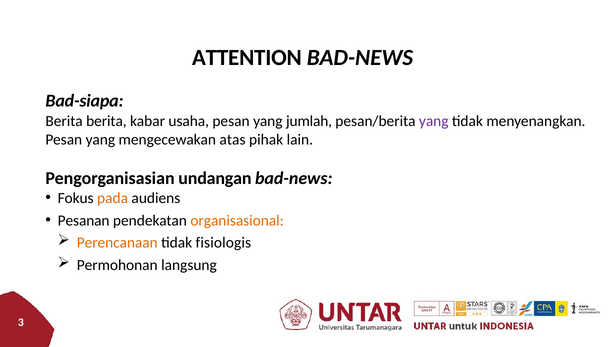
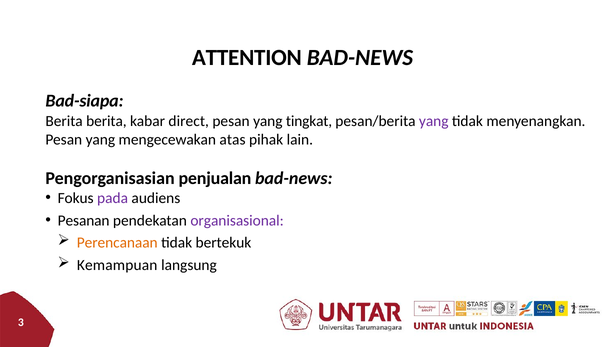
usaha: usaha -> direct
jumlah: jumlah -> tingkat
undangan: undangan -> penjualan
pada colour: orange -> purple
organisasional colour: orange -> purple
fisiologis: fisiologis -> bertekuk
Permohonan: Permohonan -> Kemampuan
